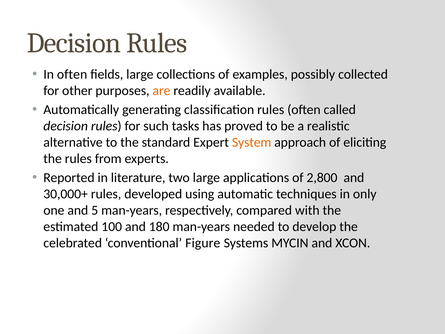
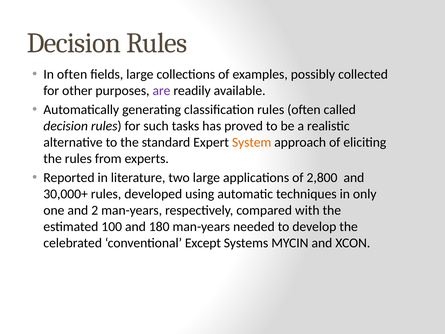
are colour: orange -> purple
5: 5 -> 2
Figure: Figure -> Except
